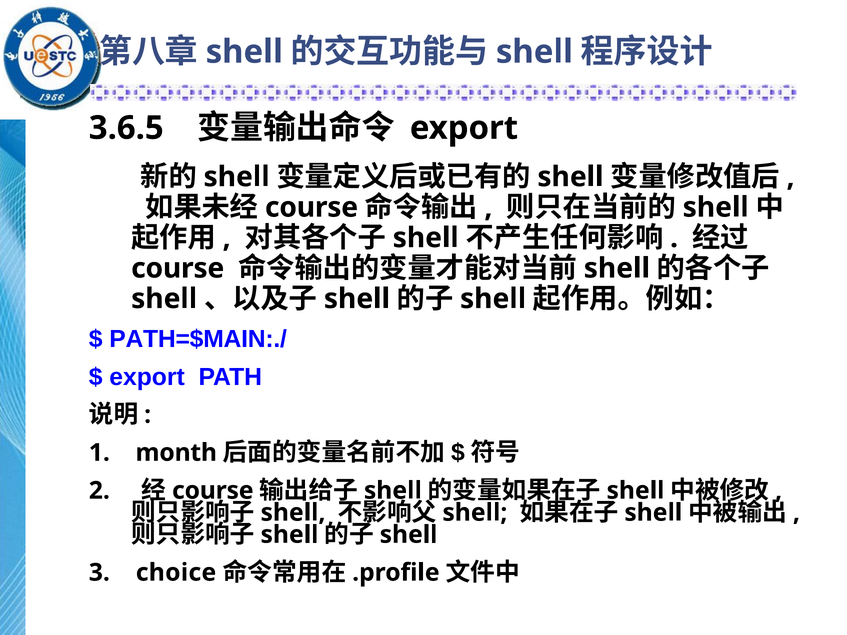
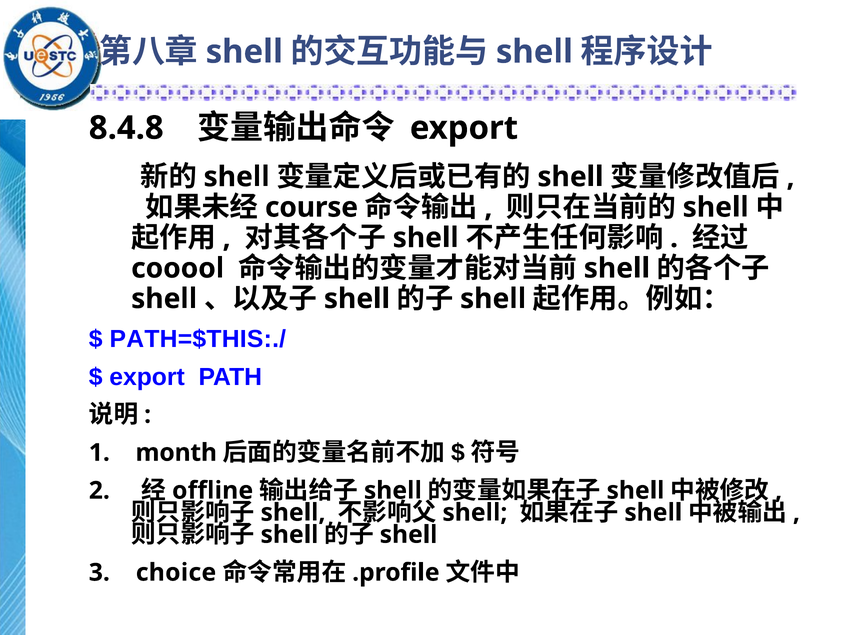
3.6.5: 3.6.5 -> 8.4.8
course at (178, 268): course -> cooool
PATH=$MAIN:./: PATH=$MAIN:./ -> PATH=$THIS:./
course at (213, 491): course -> offline
